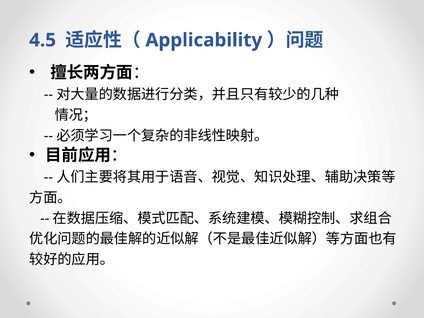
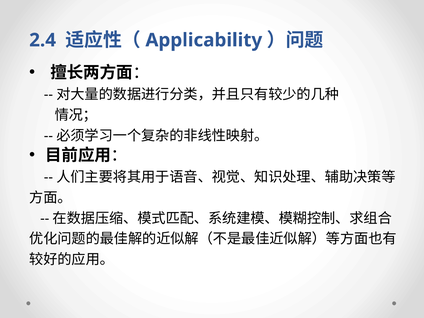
4.5: 4.5 -> 2.4
